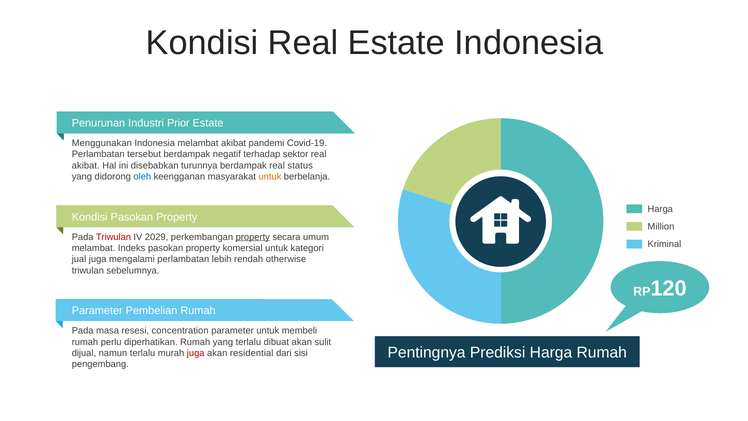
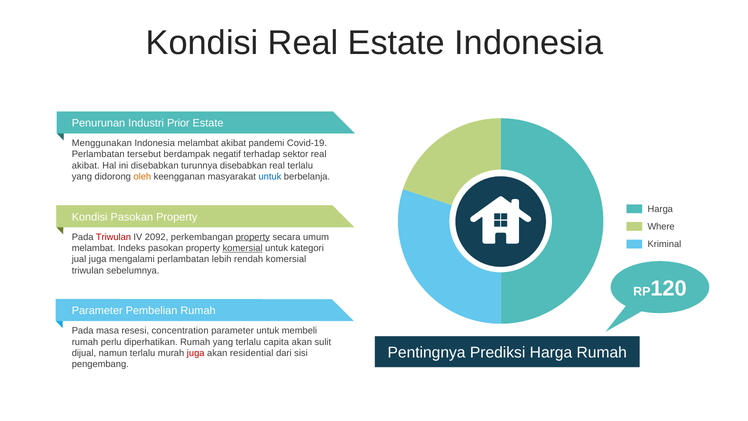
turunnya berdampak: berdampak -> disebabkan
real status: status -> terlalu
oleh colour: blue -> orange
untuk at (270, 177) colour: orange -> blue
Million: Million -> Where
2029: 2029 -> 2092
komersial at (243, 248) underline: none -> present
rendah otherwise: otherwise -> komersial
dibuat: dibuat -> capita
